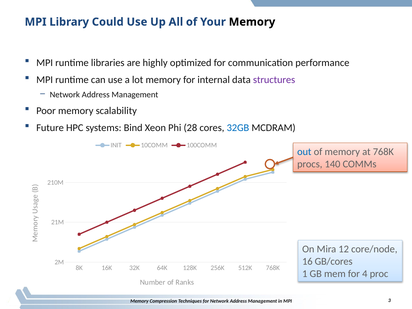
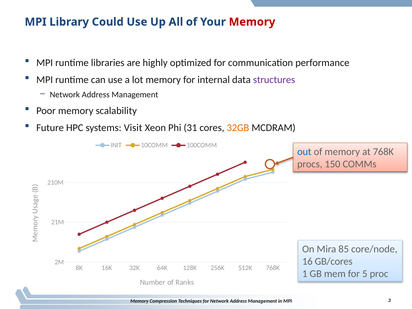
Memory at (252, 22) colour: black -> red
Bind: Bind -> Visit
28: 28 -> 31
32GB colour: blue -> orange
140: 140 -> 150
12: 12 -> 85
4: 4 -> 5
